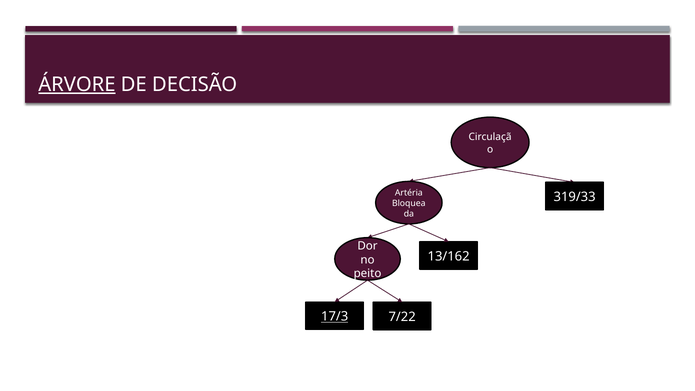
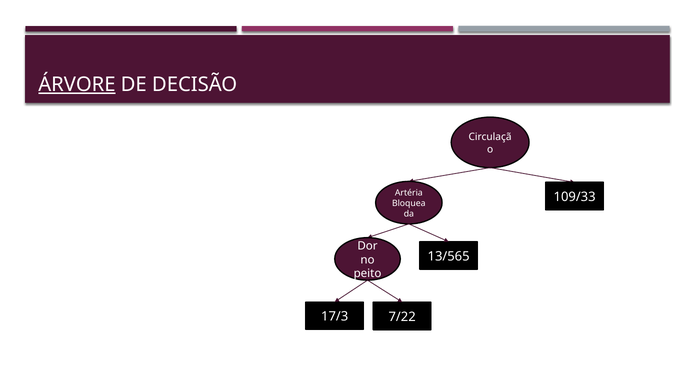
319/33: 319/33 -> 109/33
13/162: 13/162 -> 13/565
17/3 underline: present -> none
